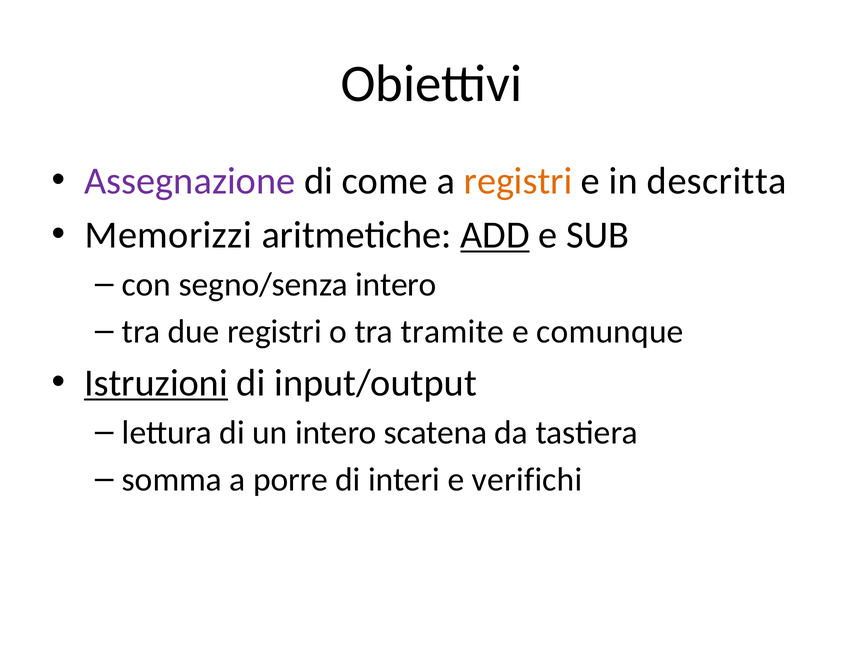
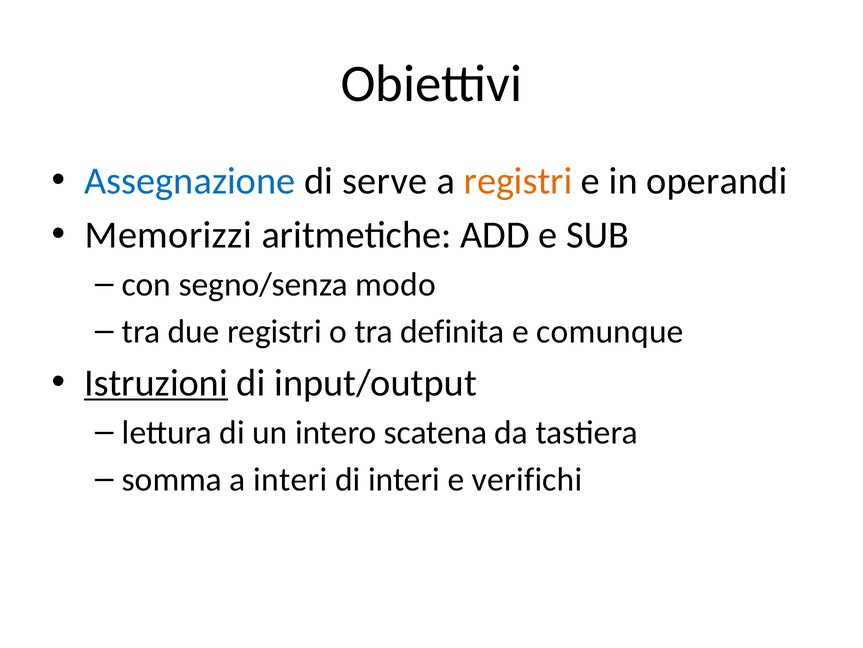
Assegnazione colour: purple -> blue
come: come -> serve
descritta: descritta -> operandi
ADD underline: present -> none
segno/senza intero: intero -> modo
tramite: tramite -> definita
a porre: porre -> interi
